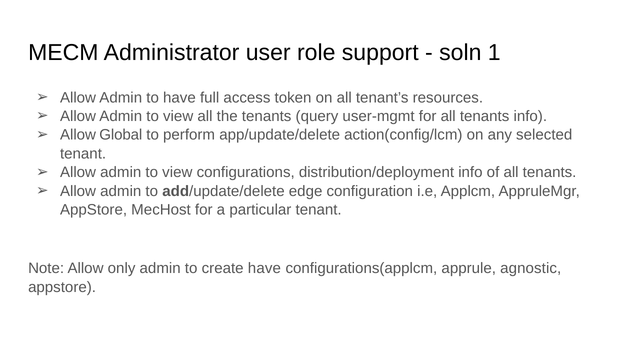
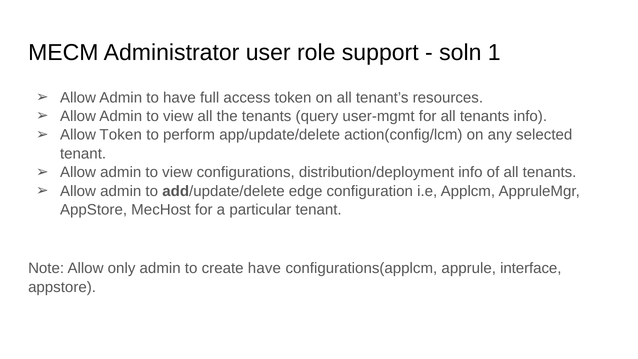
Allow Global: Global -> Token
agnostic: agnostic -> interface
